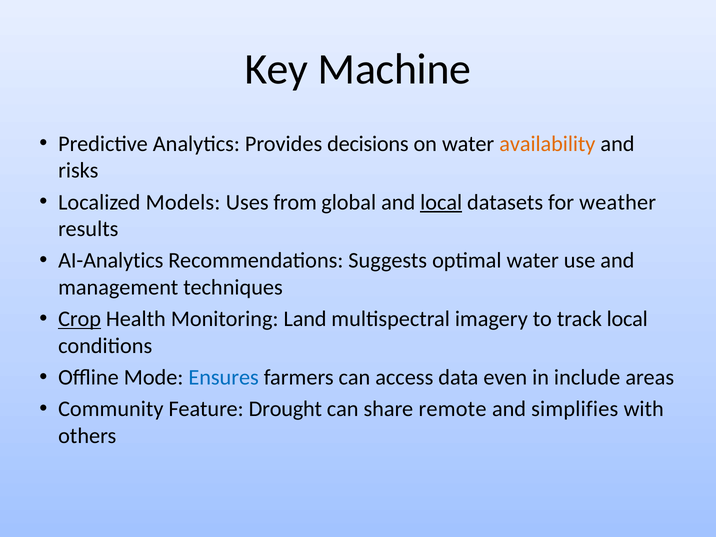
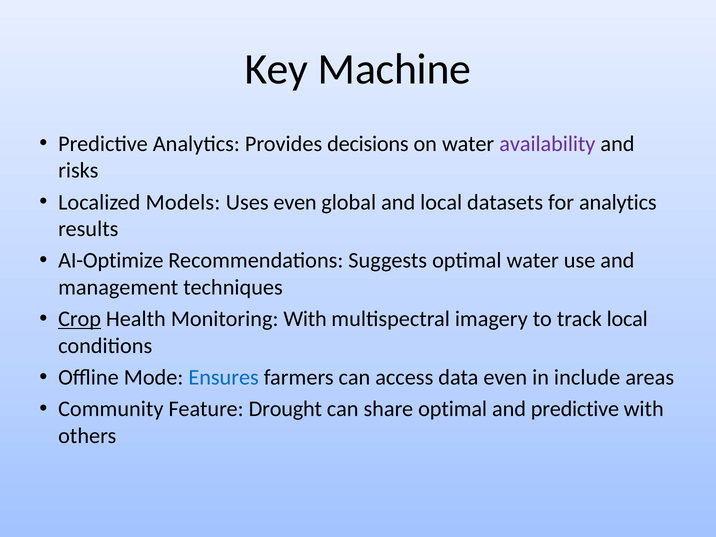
availability colour: orange -> purple
Uses from: from -> even
local at (441, 202) underline: present -> none
for weather: weather -> analytics
AI-Analytics: AI-Analytics -> AI-Optimize
Monitoring Land: Land -> With
share remote: remote -> optimal
and simplifies: simplifies -> predictive
